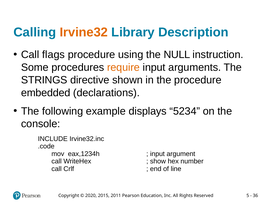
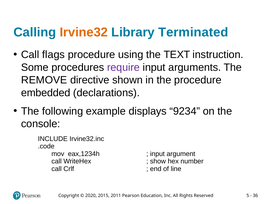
Description: Description -> Terminated
NULL: NULL -> TEXT
require colour: orange -> purple
STRINGS: STRINGS -> REMOVE
5234: 5234 -> 9234
